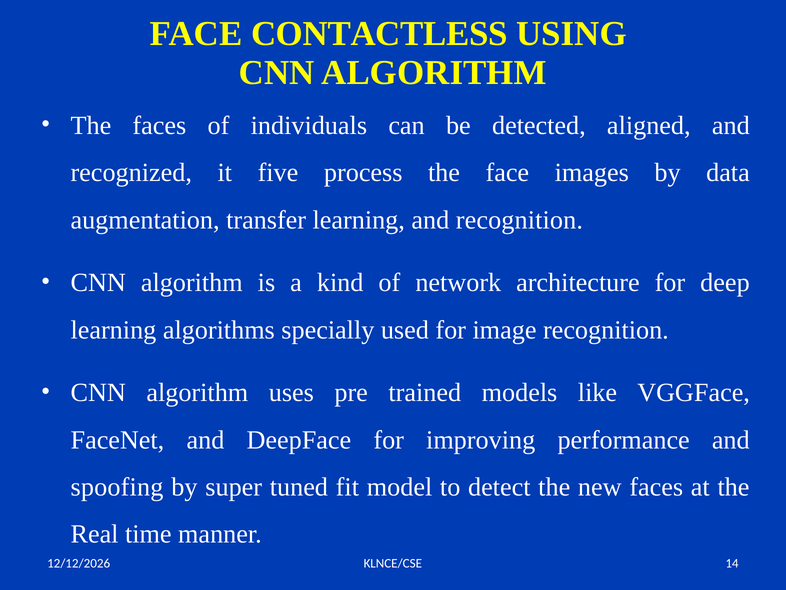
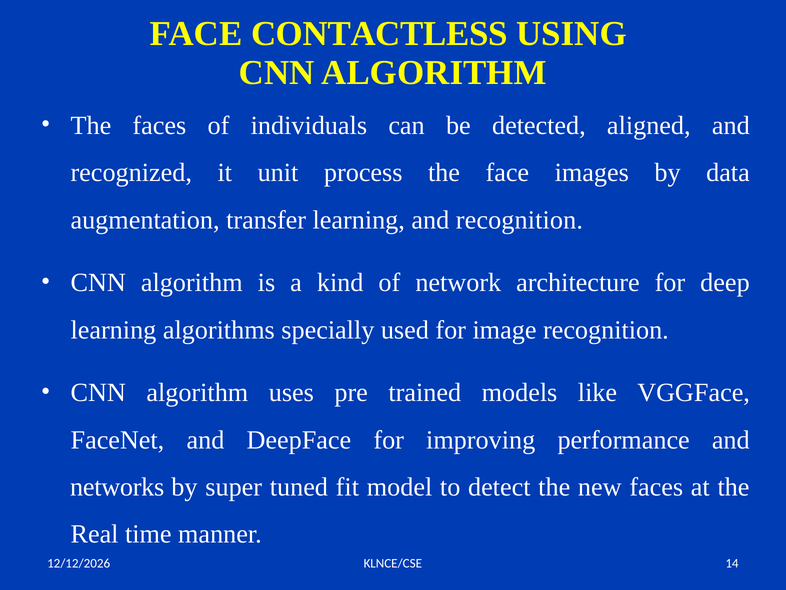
five: five -> unit
spoofing: spoofing -> networks
